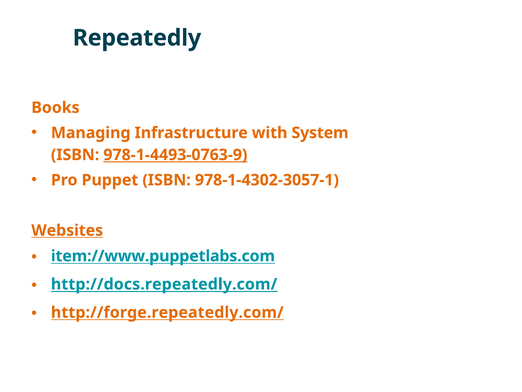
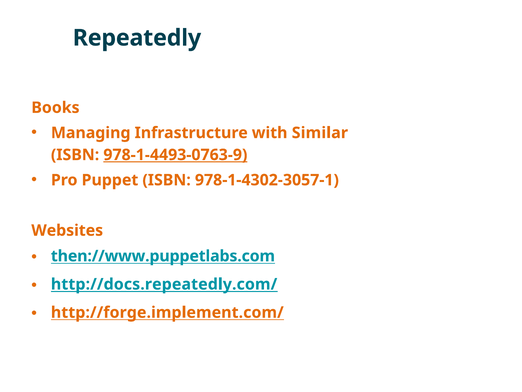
System: System -> Similar
Websites underline: present -> none
item://www.puppetlabs.com: item://www.puppetlabs.com -> then://www.puppetlabs.com
http://forge.repeatedly.com/: http://forge.repeatedly.com/ -> http://forge.implement.com/
